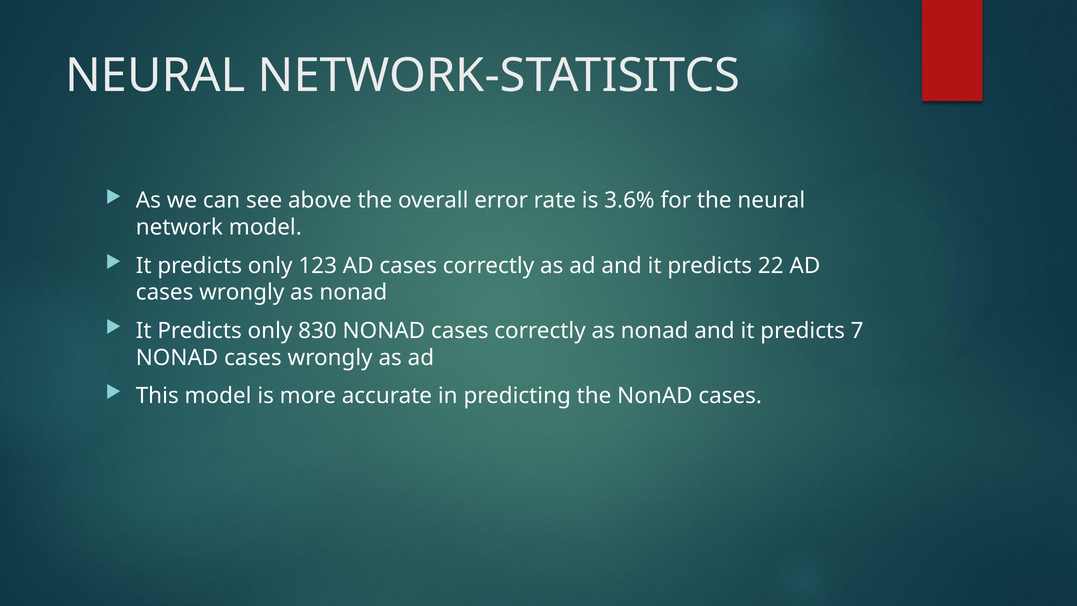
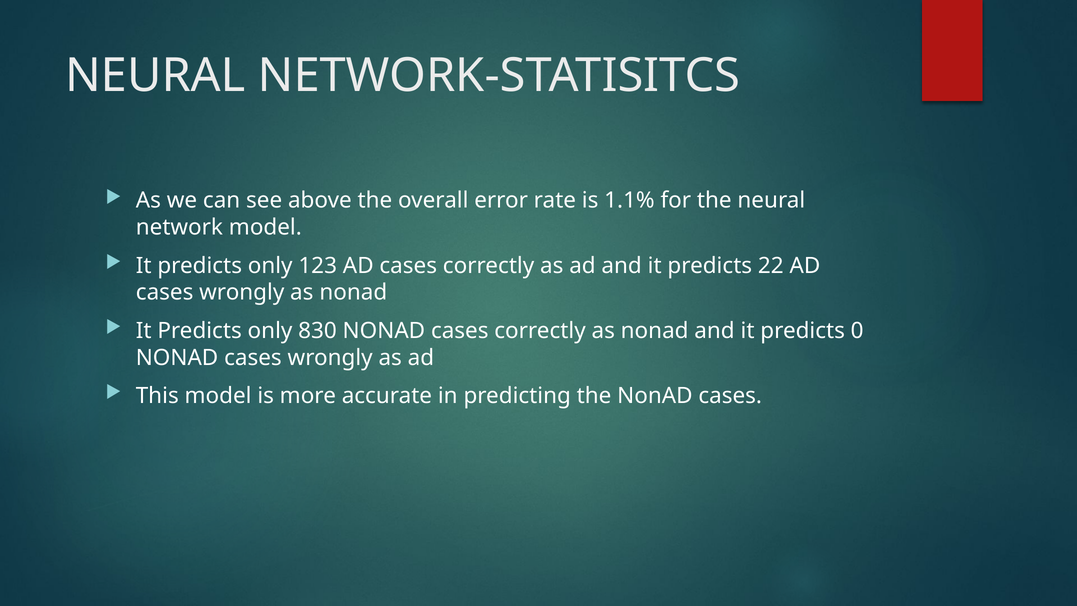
3.6%: 3.6% -> 1.1%
7: 7 -> 0
